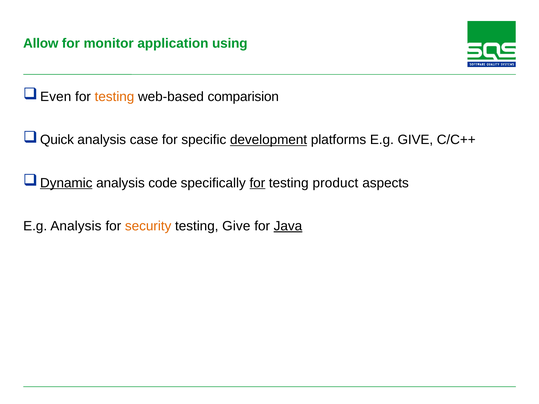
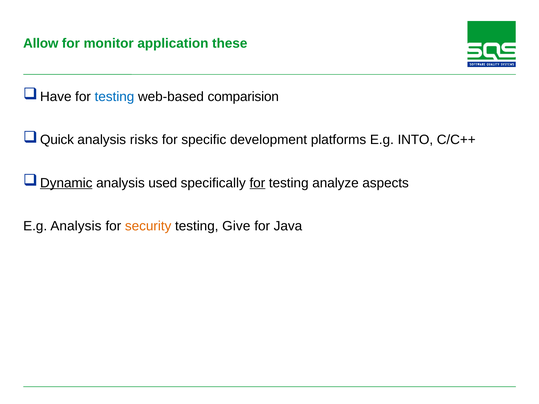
using: using -> these
Even: Even -> Have
testing at (114, 97) colour: orange -> blue
case: case -> risks
development underline: present -> none
E.g GIVE: GIVE -> INTO
code: code -> used
product: product -> analyze
Java underline: present -> none
